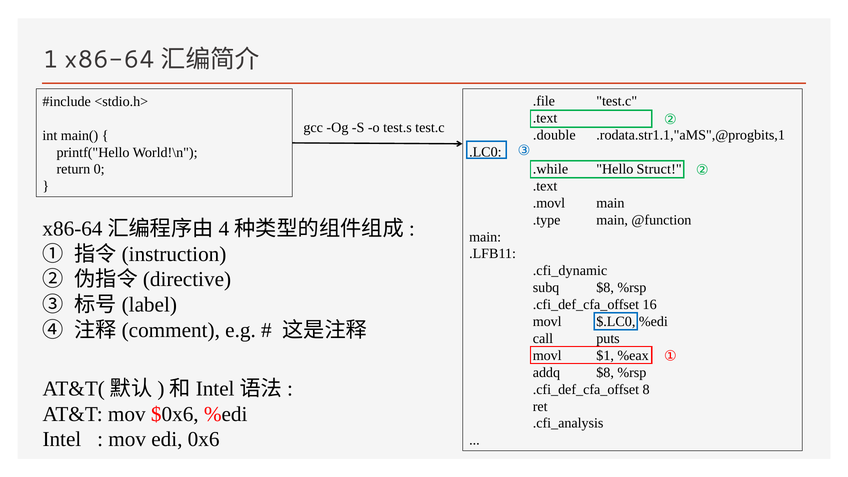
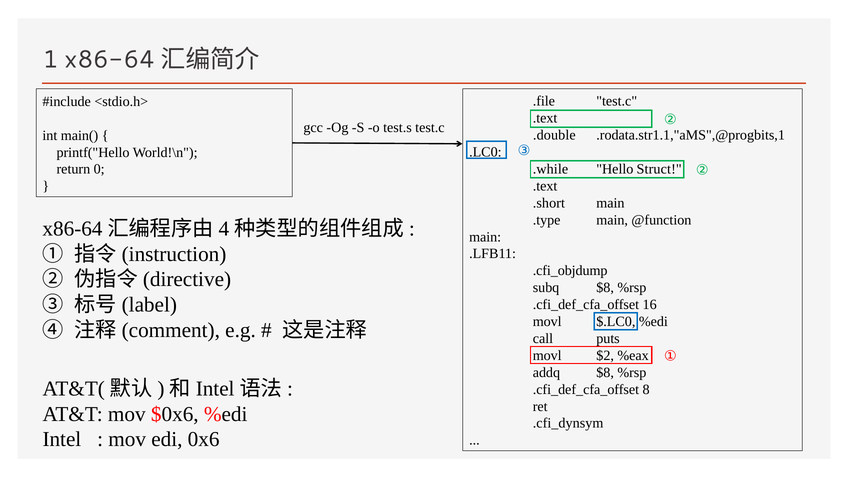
.movl: .movl -> .short
.cfi_dynamic: .cfi_dynamic -> .cfi_objdump
$1: $1 -> $2
.cfi_analysis: .cfi_analysis -> .cfi_dynsym
